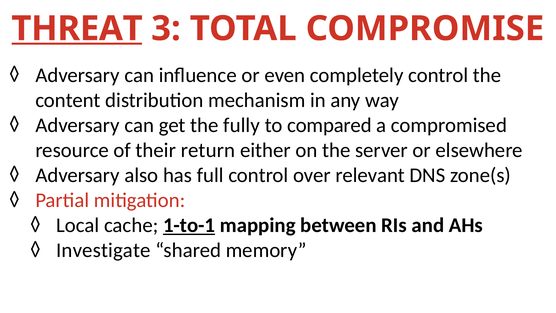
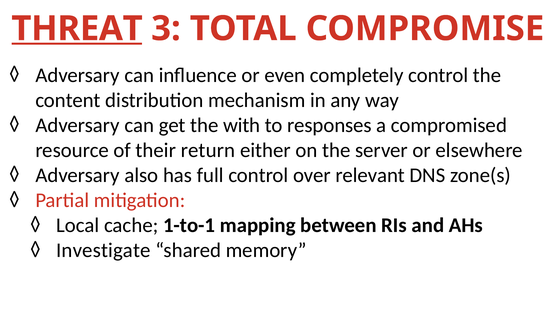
fully: fully -> with
compared: compared -> responses
1-to-1 underline: present -> none
